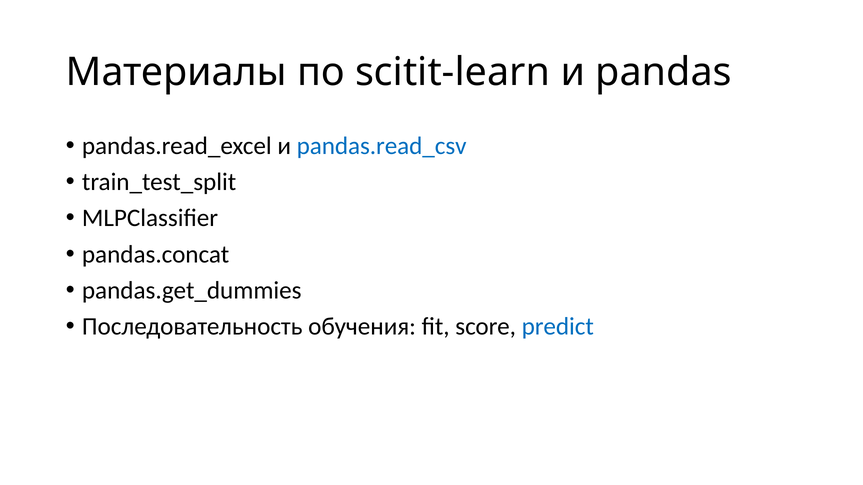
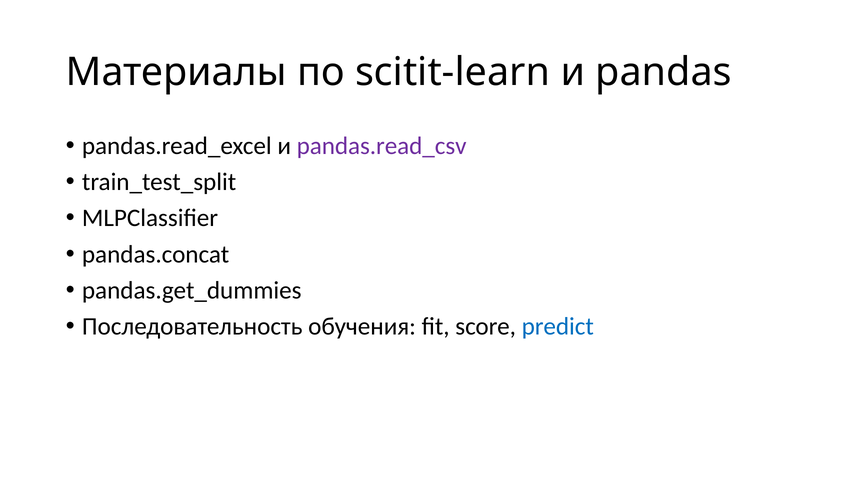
pandas.read_csv colour: blue -> purple
